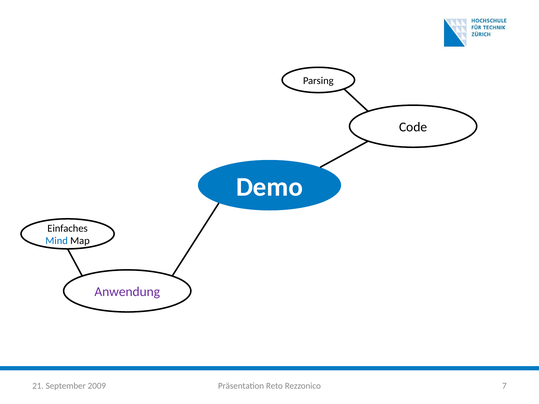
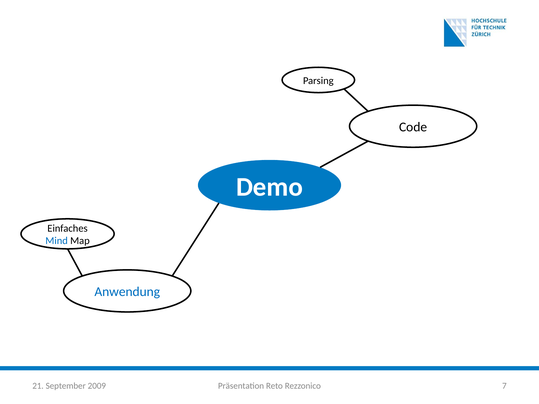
Anwendung colour: purple -> blue
